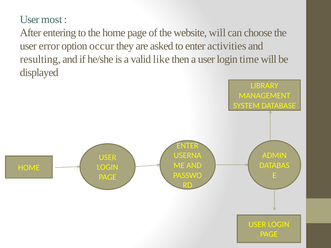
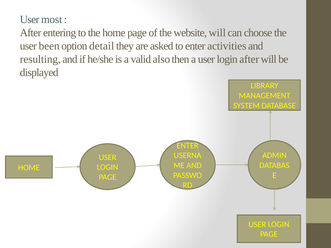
error: error -> been
occur: occur -> detail
like: like -> also
login time: time -> after
